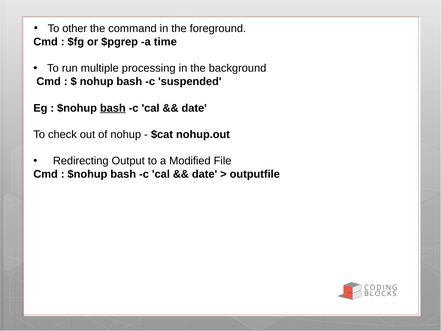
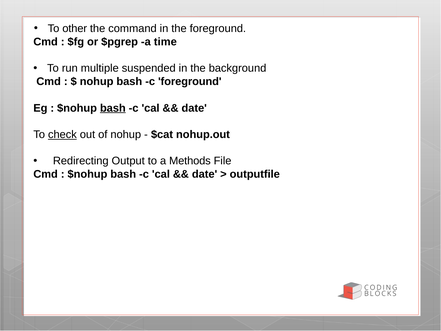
processing: processing -> suspended
c suspended: suspended -> foreground
check underline: none -> present
Modified: Modified -> Methods
